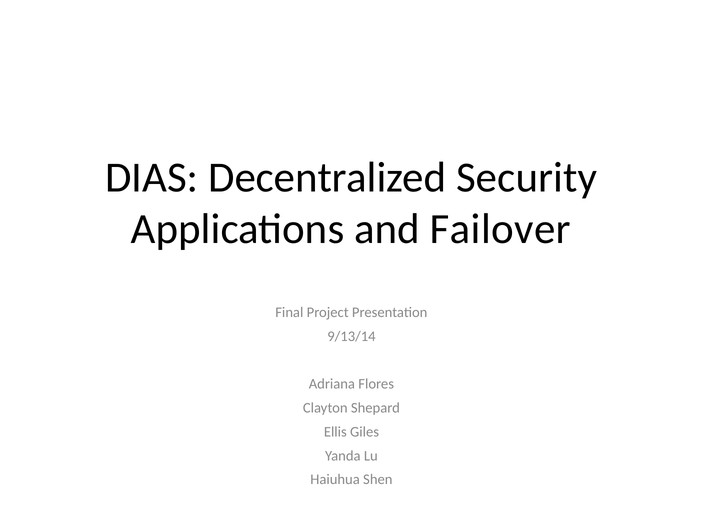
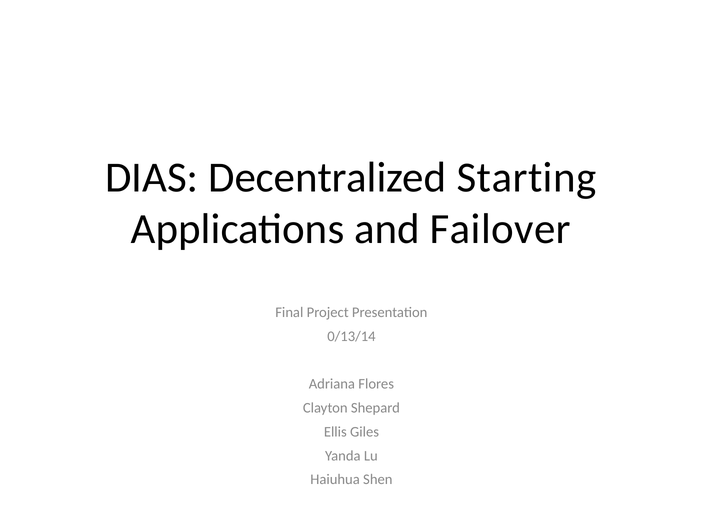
Security: Security -> Starting
9/13/14: 9/13/14 -> 0/13/14
